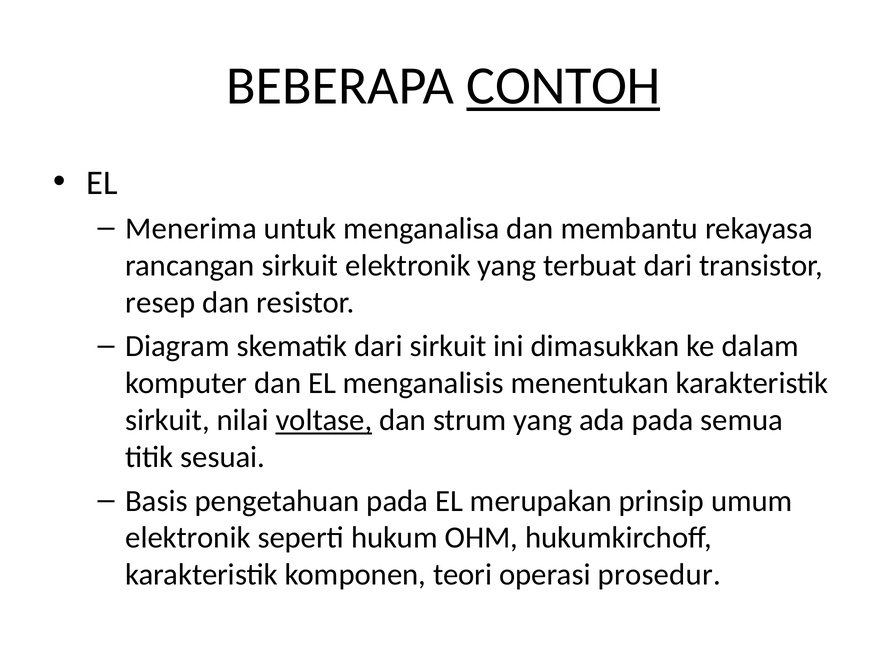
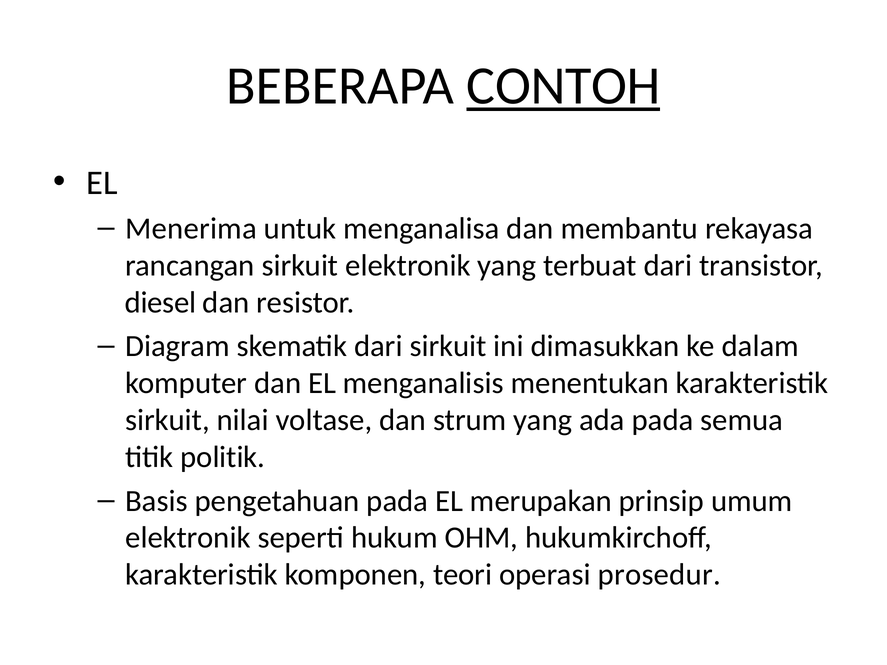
resep: resep -> diesel
voltase underline: present -> none
sesuai: sesuai -> politik
